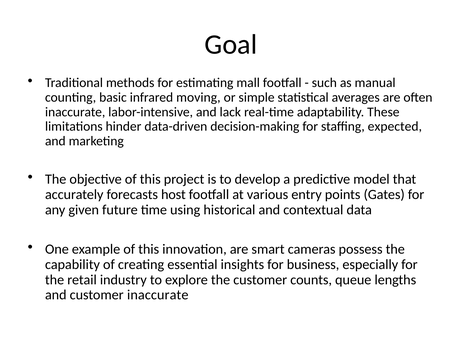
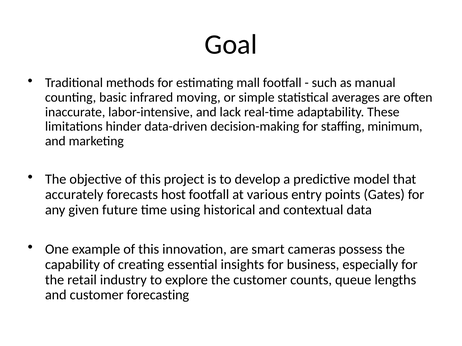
expected: expected -> minimum
customer inaccurate: inaccurate -> forecasting
